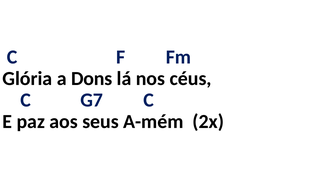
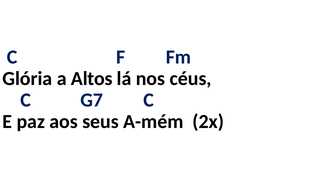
Dons: Dons -> Altos
